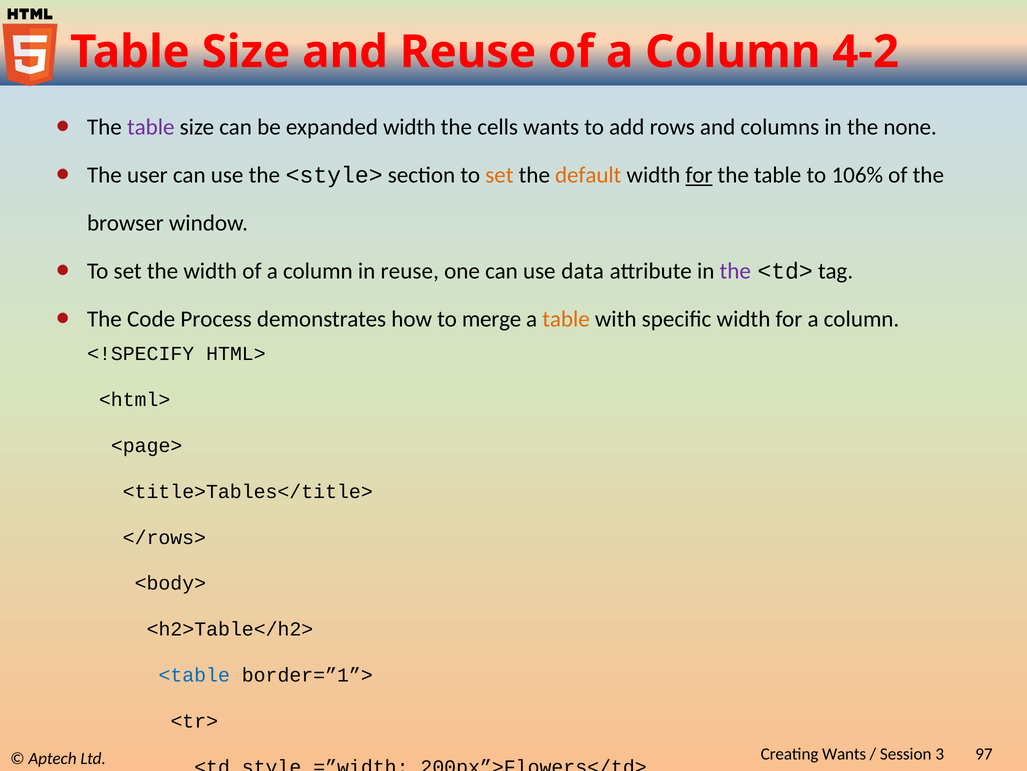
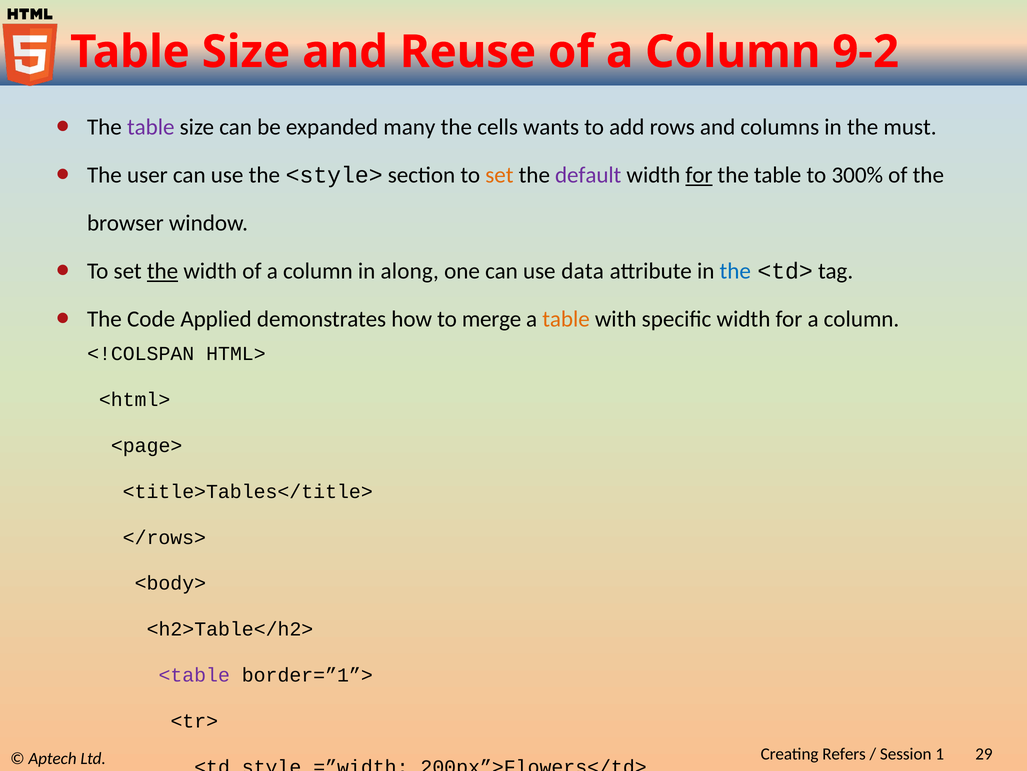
4-2: 4-2 -> 9-2
expanded width: width -> many
none: none -> must
default colour: orange -> purple
106%: 106% -> 300%
the at (163, 271) underline: none -> present
in reuse: reuse -> along
the at (735, 271) colour: purple -> blue
Process: Process -> Applied
<!SPECIFY: <!SPECIFY -> <!COLSPAN
<table colour: blue -> purple
Creating Wants: Wants -> Refers
3: 3 -> 1
97: 97 -> 29
